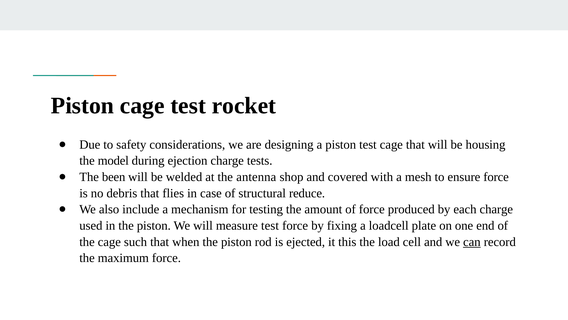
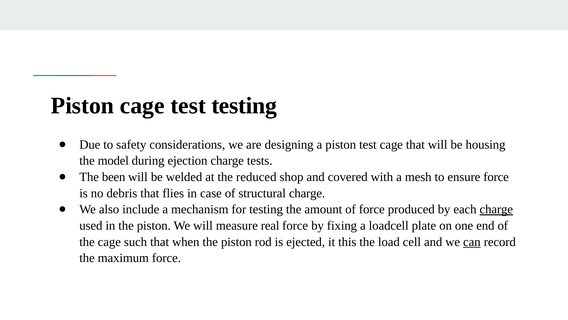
test rocket: rocket -> testing
antenna: antenna -> reduced
structural reduce: reduce -> charge
charge at (496, 209) underline: none -> present
measure test: test -> real
